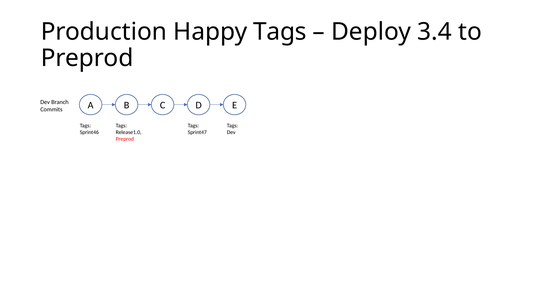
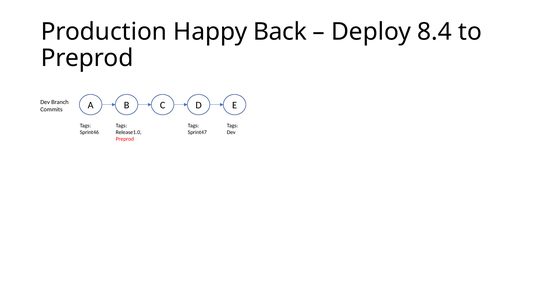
Happy Tags: Tags -> Back
3.4: 3.4 -> 8.4
